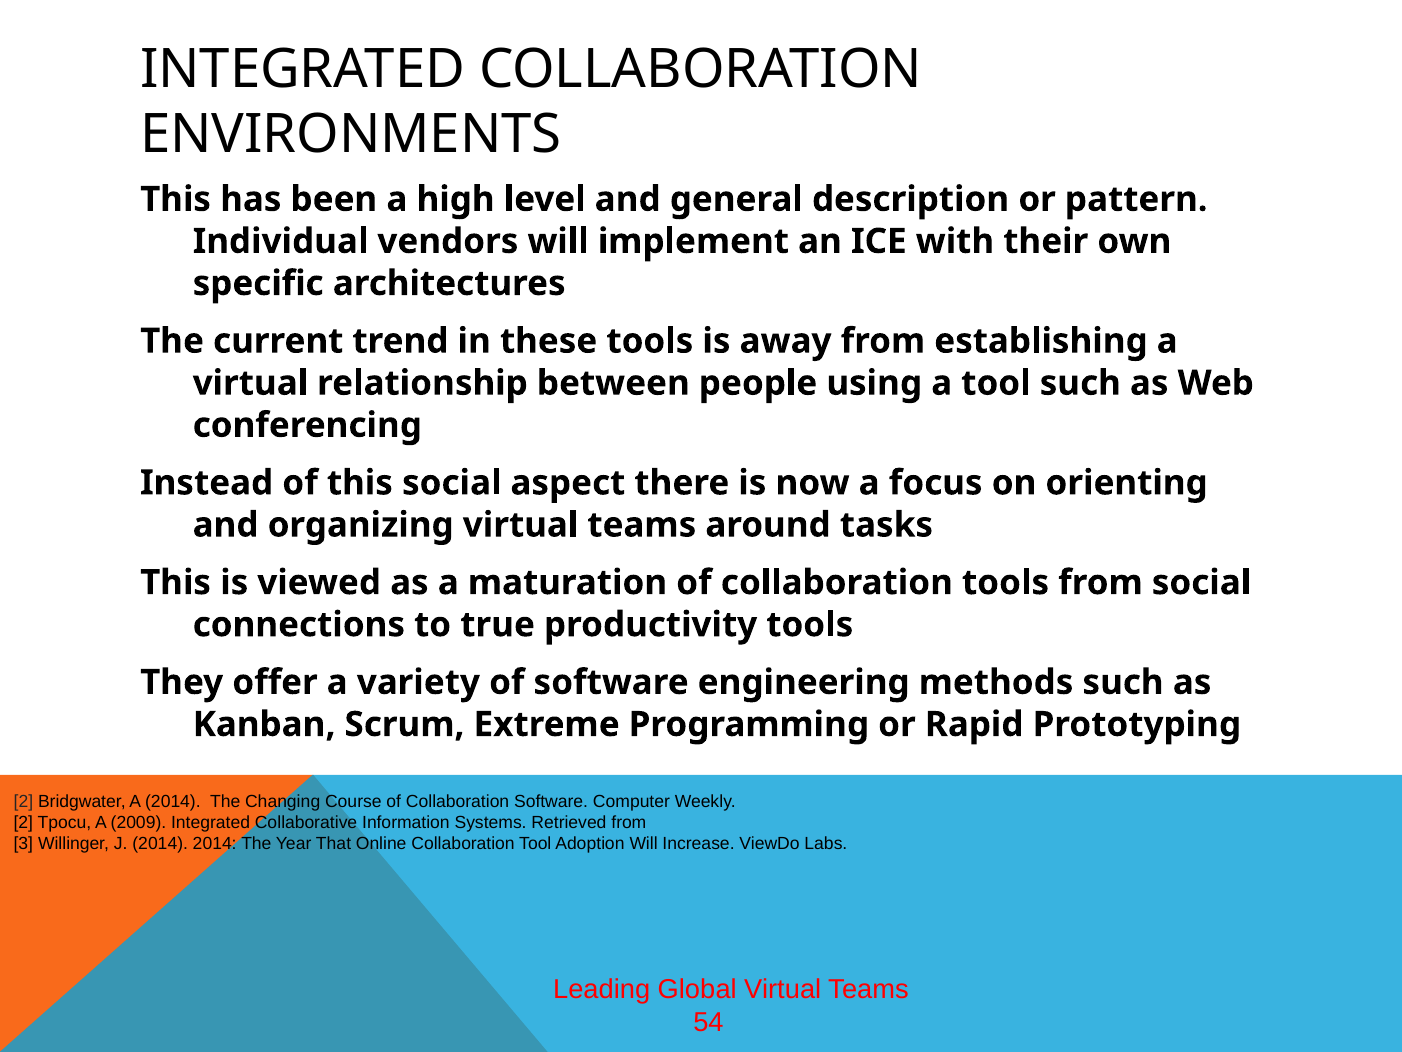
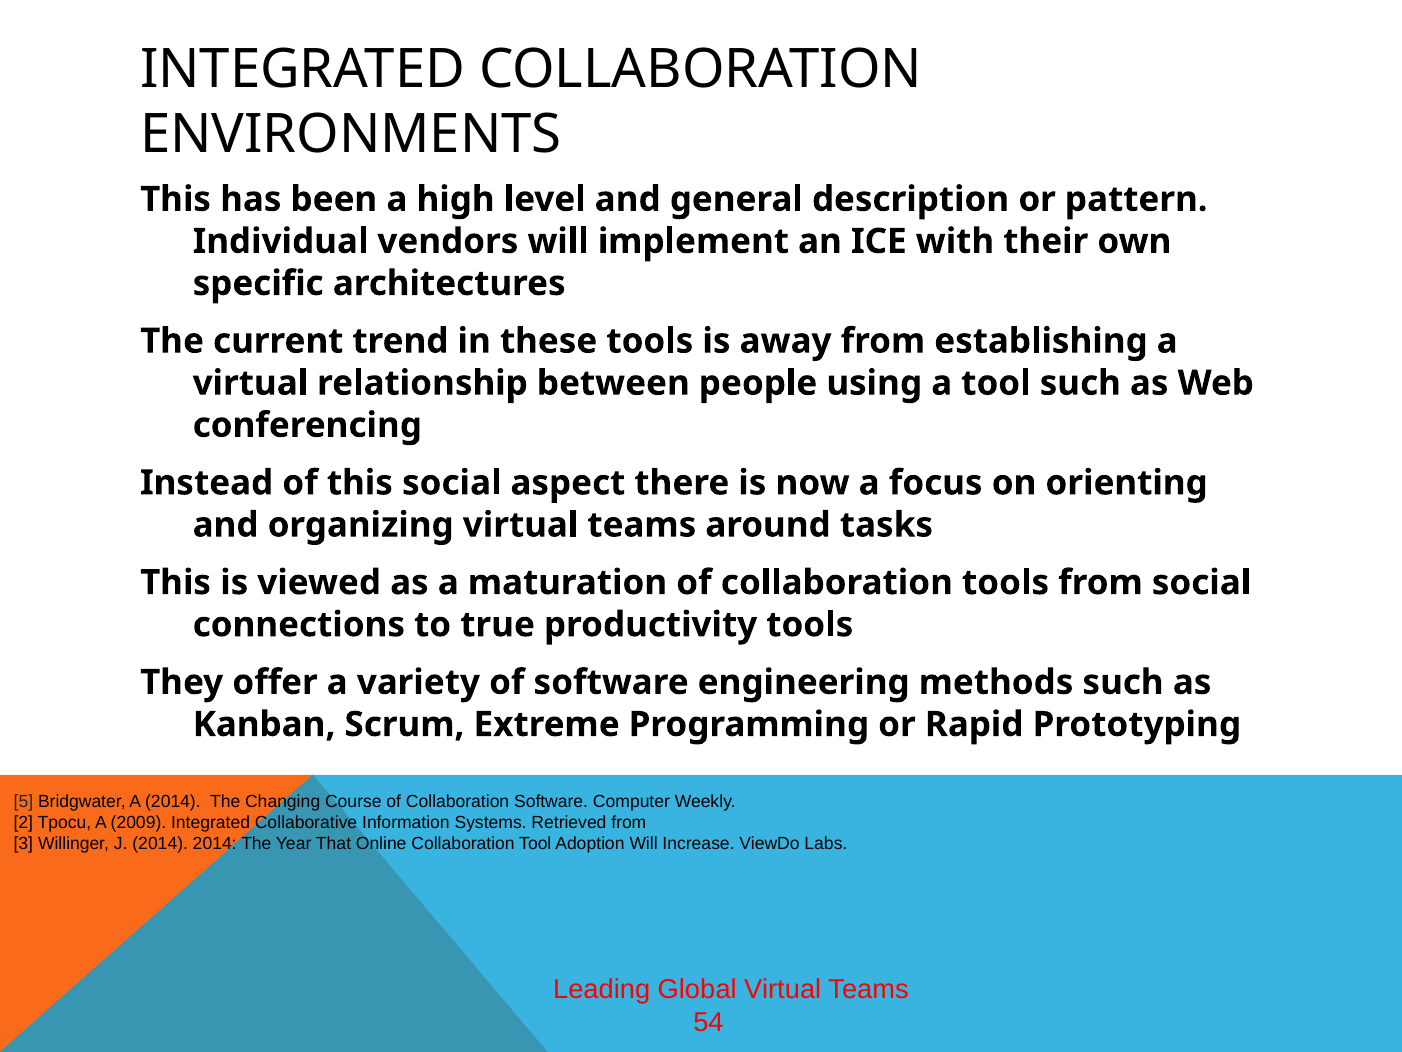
2 at (23, 801): 2 -> 5
